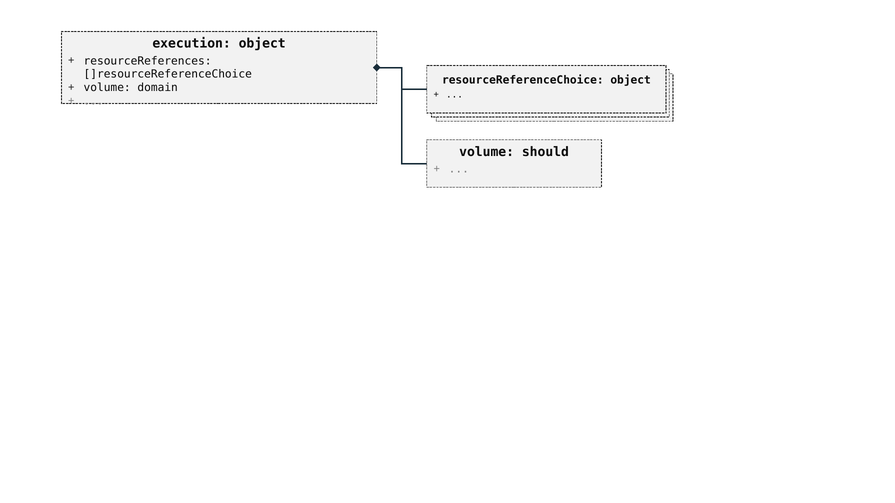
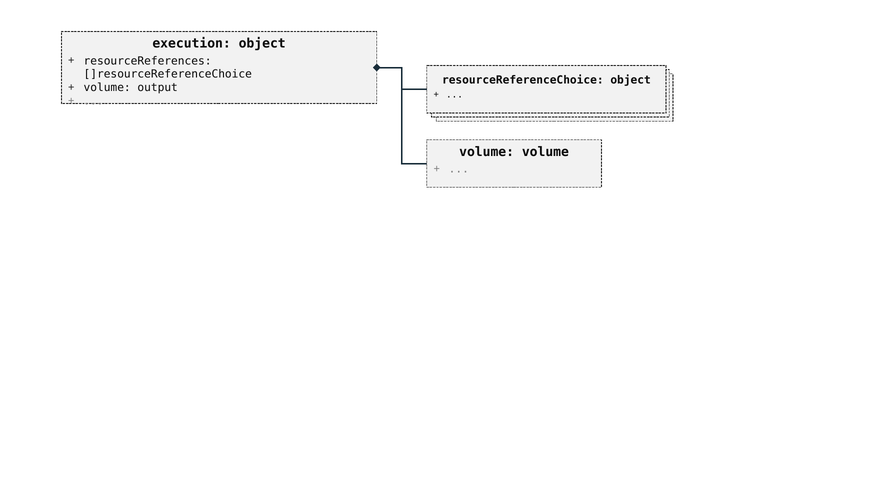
domain: domain -> output
volume should: should -> volume
